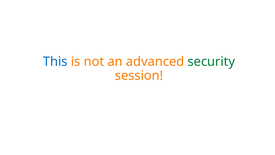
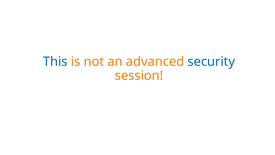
security colour: green -> blue
